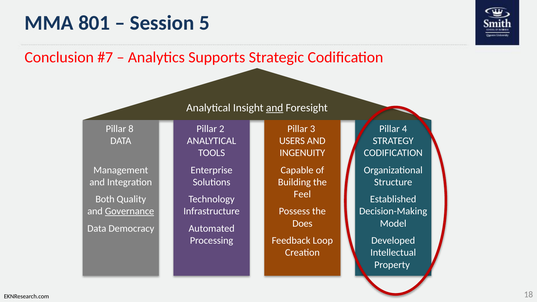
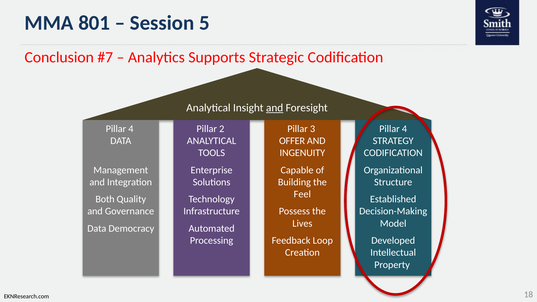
8 at (131, 129): 8 -> 4
USERS: USERS -> OFFER
Governance underline: present -> none
Does: Does -> Lives
